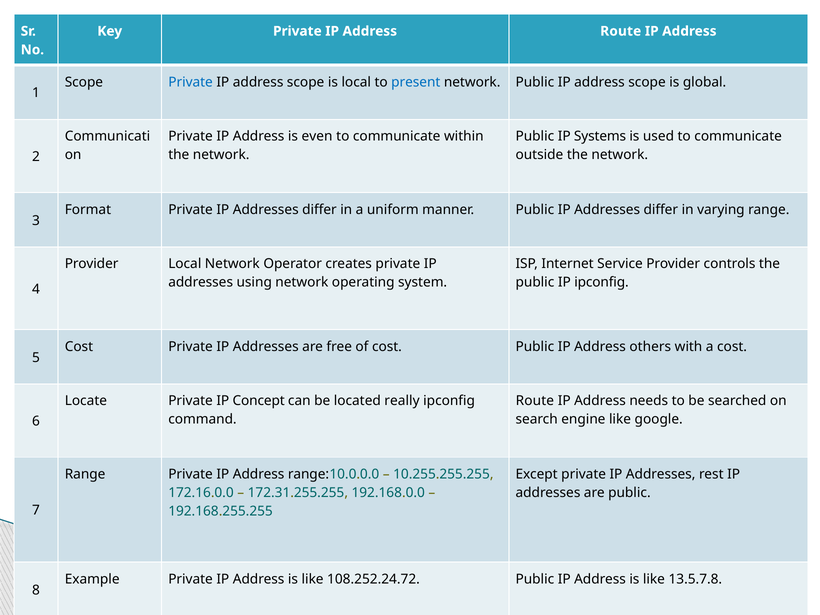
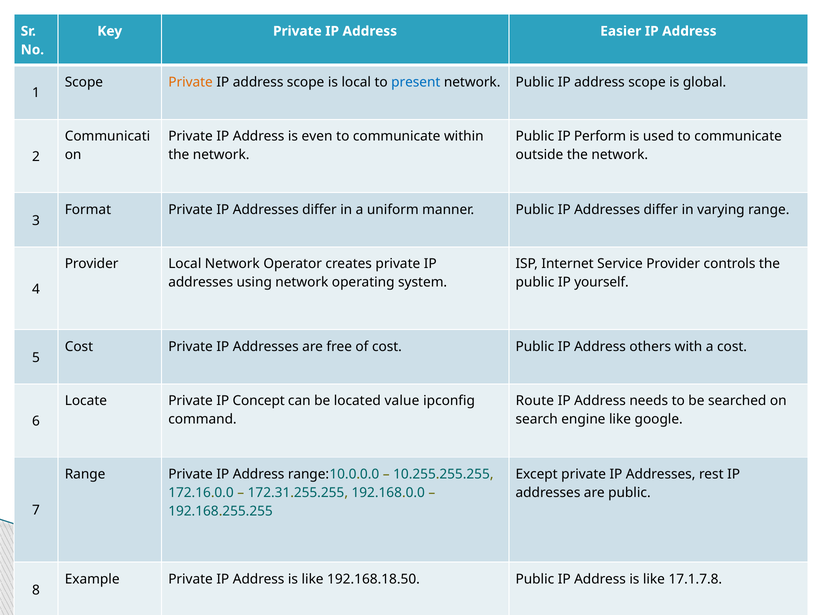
Address Route: Route -> Easier
Private at (191, 82) colour: blue -> orange
Systems: Systems -> Perform
IP ipconfig: ipconfig -> yourself
really: really -> value
108.252.24.72: 108.252.24.72 -> 192.168.18.50
13.5.7.8: 13.5.7.8 -> 17.1.7.8
